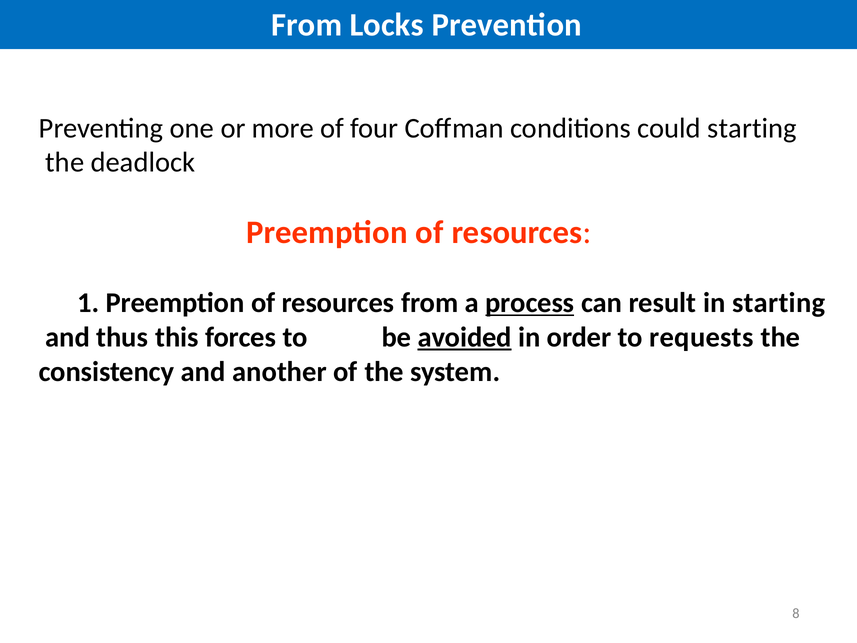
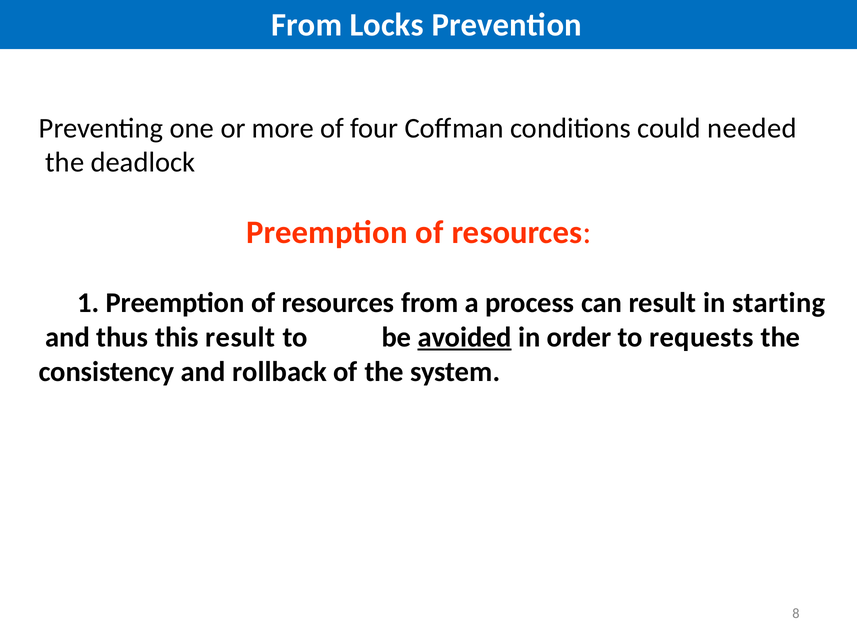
could starting: starting -> needed
process underline: present -> none
this forces: forces -> result
another: another -> rollback
